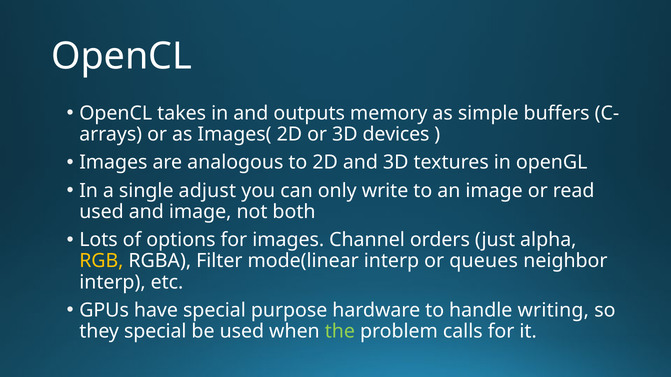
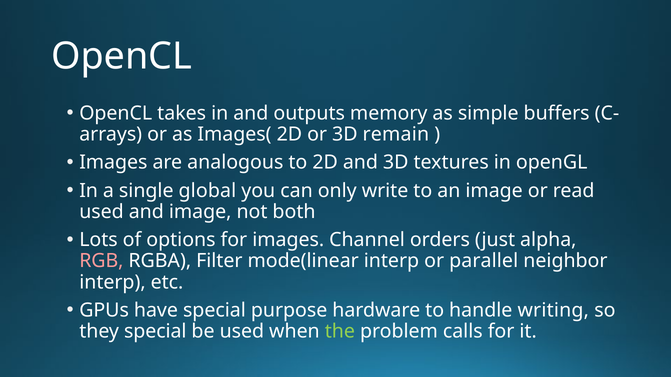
devices: devices -> remain
adjust: adjust -> global
RGB colour: yellow -> pink
queues: queues -> parallel
